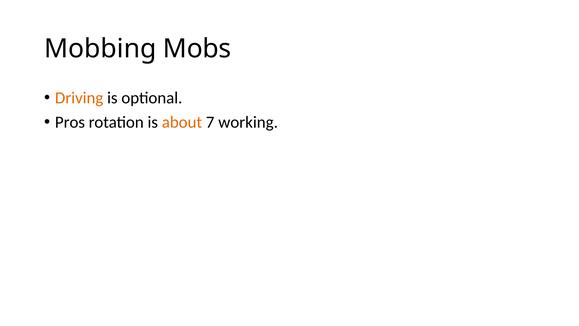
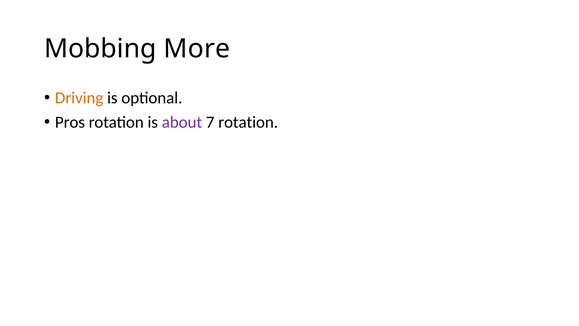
Mobs: Mobs -> More
about colour: orange -> purple
7 working: working -> rotation
